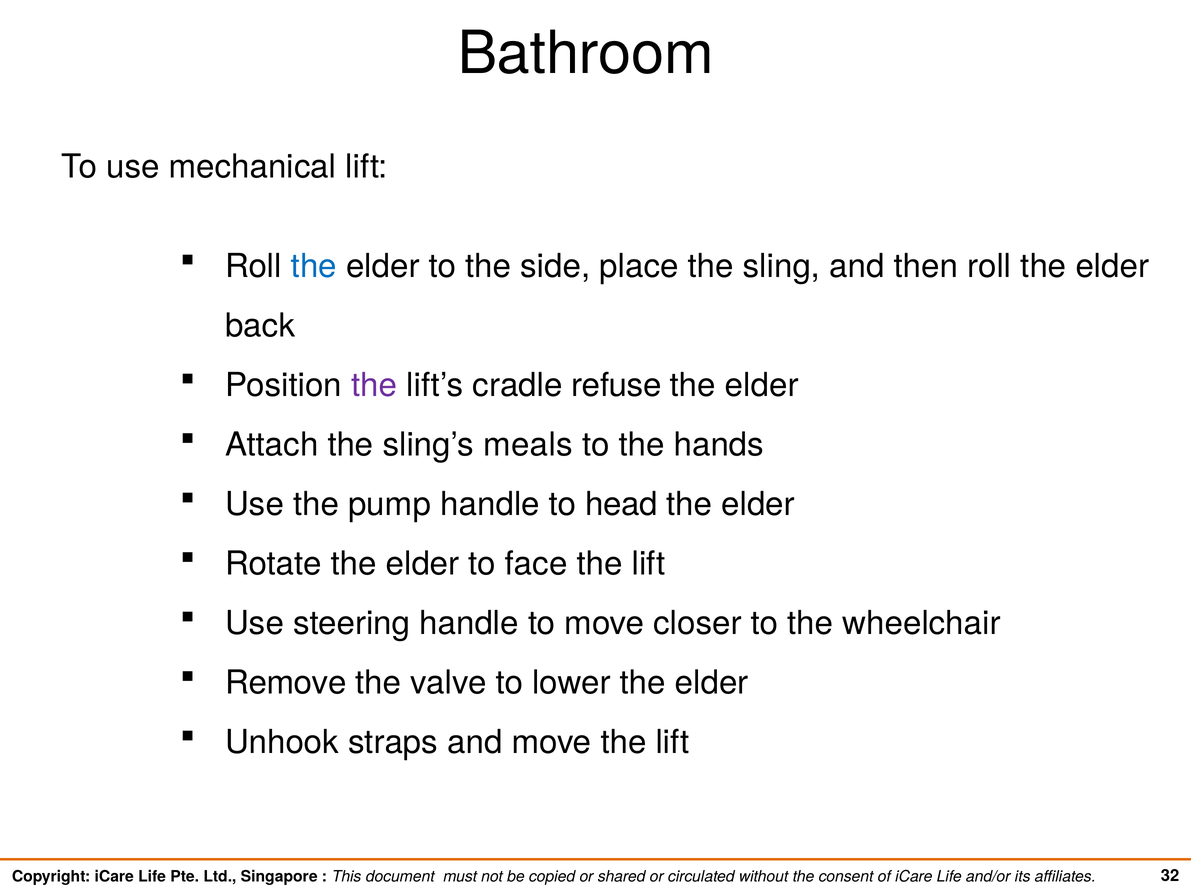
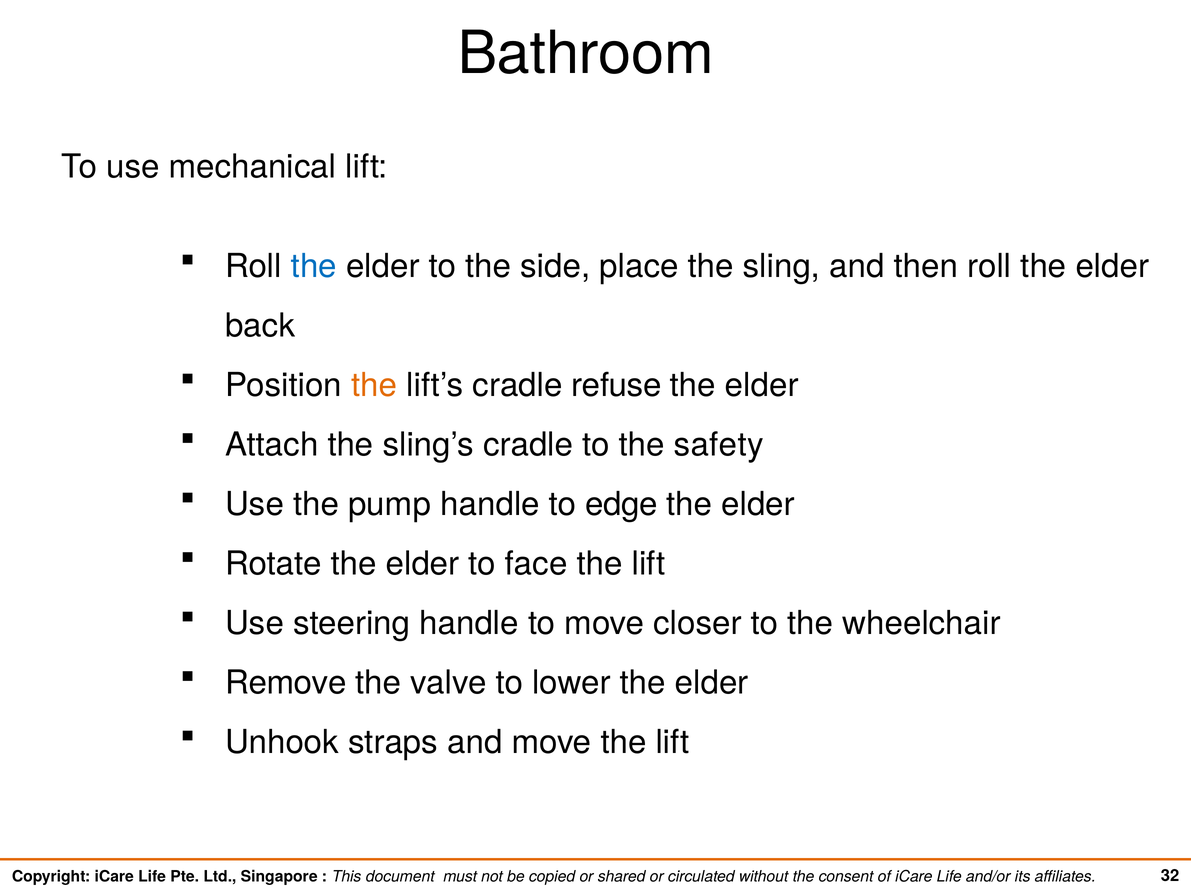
the at (374, 385) colour: purple -> orange
sling’s meals: meals -> cradle
hands: hands -> safety
head: head -> edge
